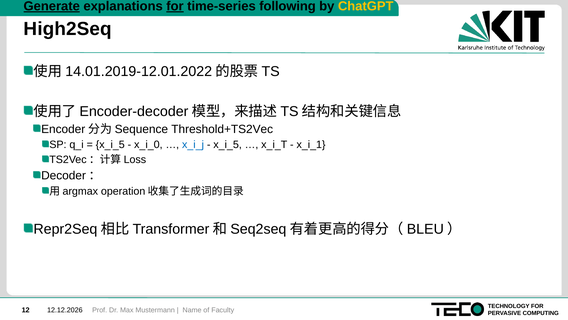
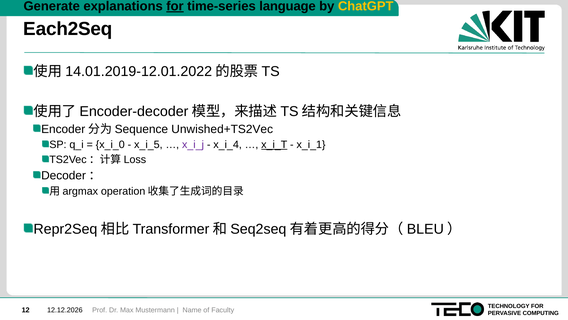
Generate underline: present -> none
following: following -> language
High2Seq: High2Seq -> Each2Seq
Threshold+TS2Vec: Threshold+TS2Vec -> Unwished+TS2Vec
x_i_5 at (110, 145): x_i_5 -> x_i_0
x_i_0: x_i_0 -> x_i_5
x_i_j colour: blue -> purple
x_i_5 at (228, 145): x_i_5 -> x_i_4
x_i_T underline: none -> present
